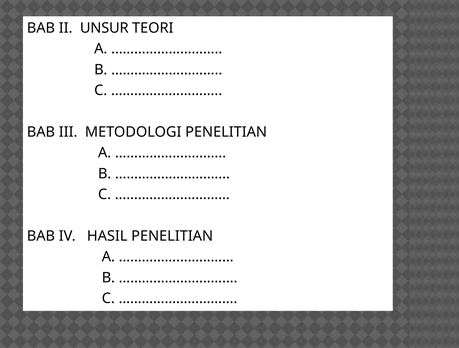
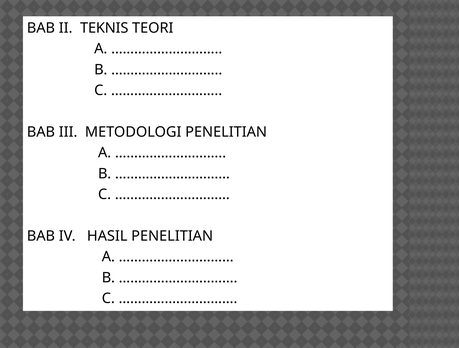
UNSUR: UNSUR -> TEKNIS
